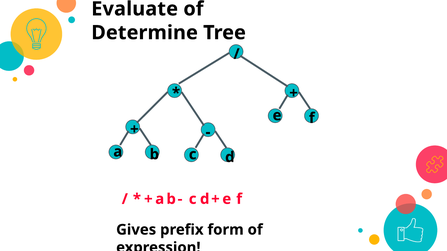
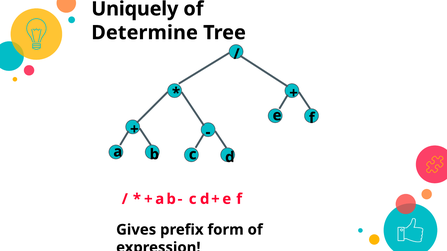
Evaluate: Evaluate -> Uniquely
